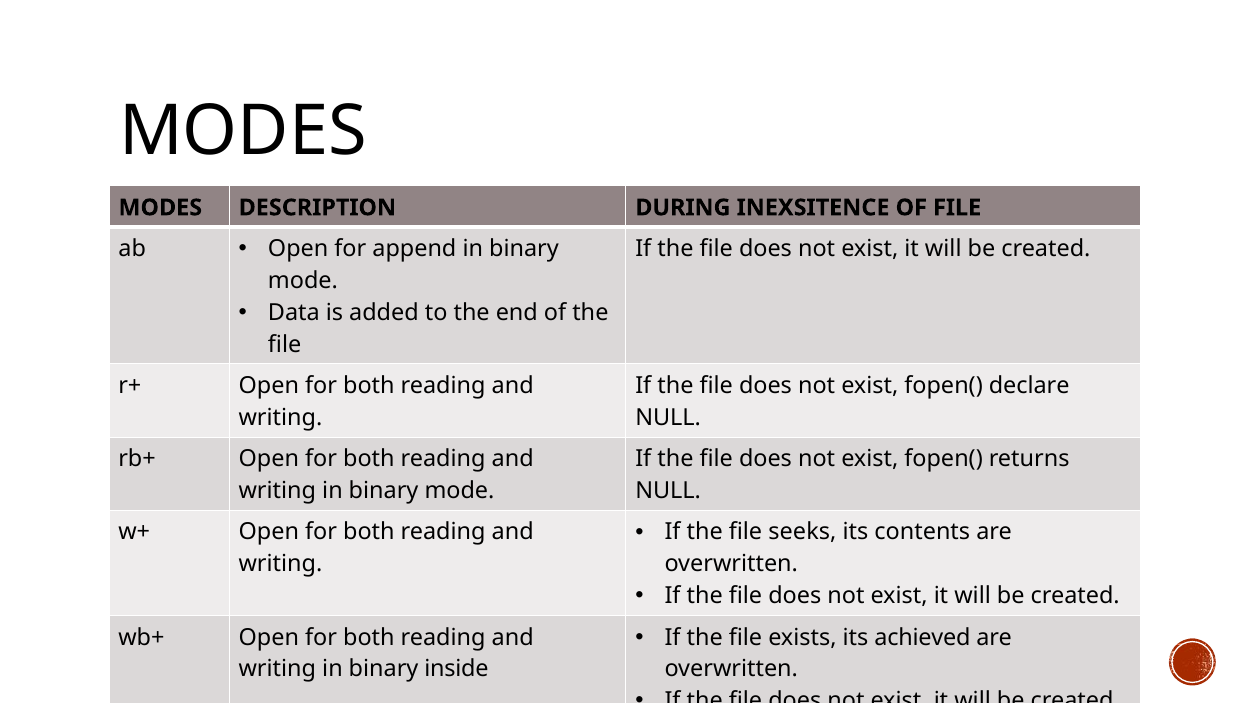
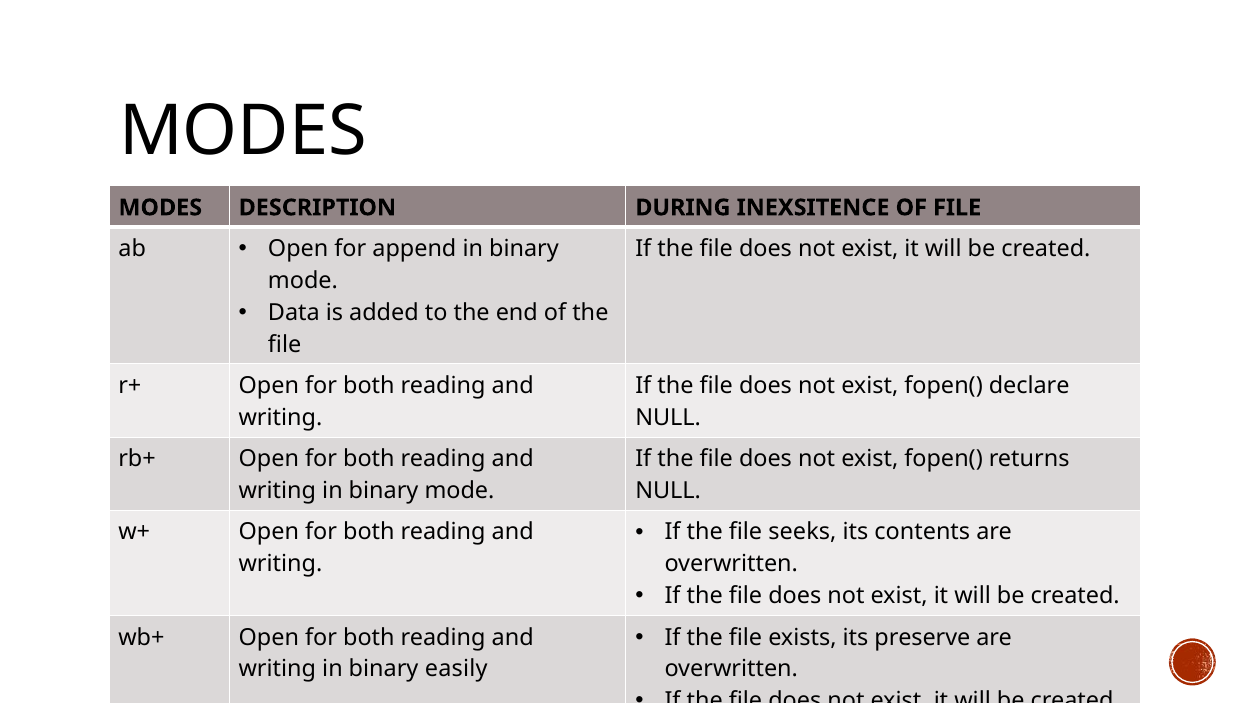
achieved: achieved -> preserve
inside: inside -> easily
